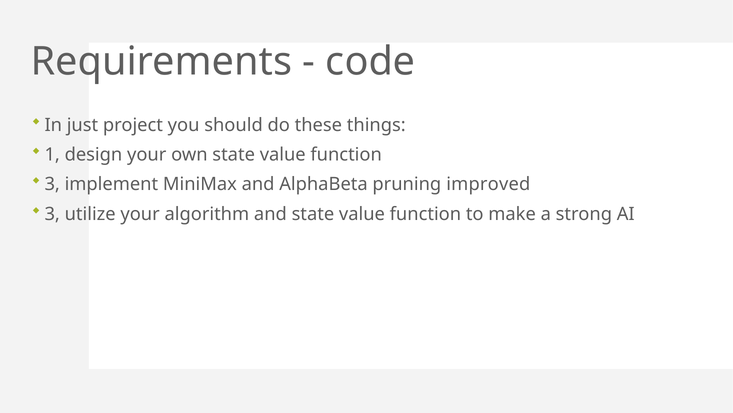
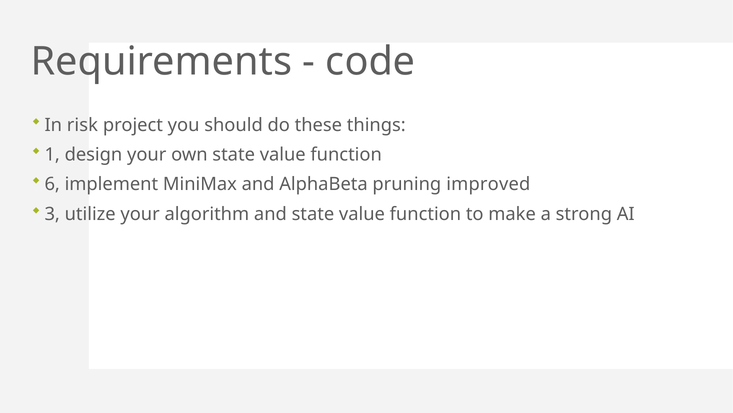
just: just -> risk
3 at (52, 184): 3 -> 6
